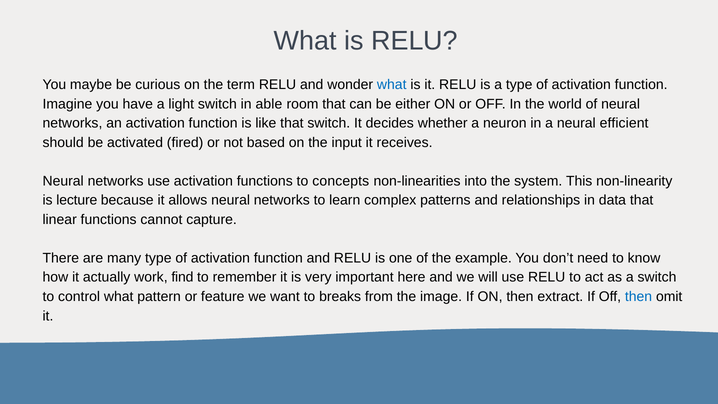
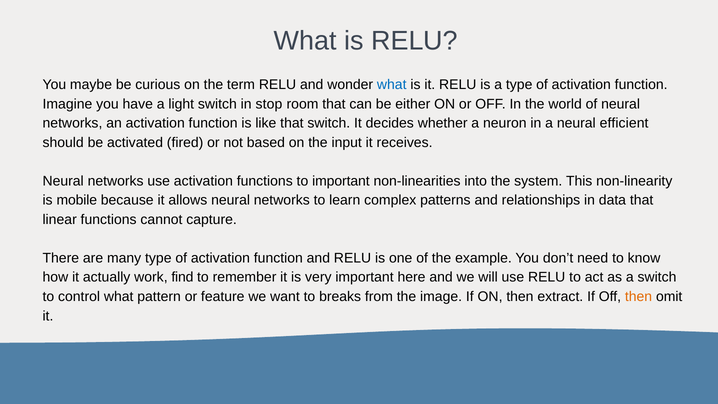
able: able -> stop
to concepts: concepts -> important
lecture: lecture -> mobile
then at (639, 297) colour: blue -> orange
